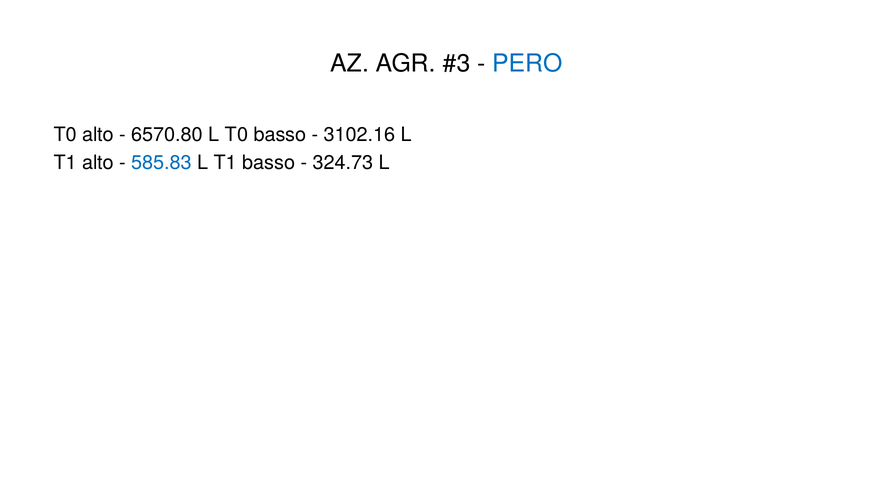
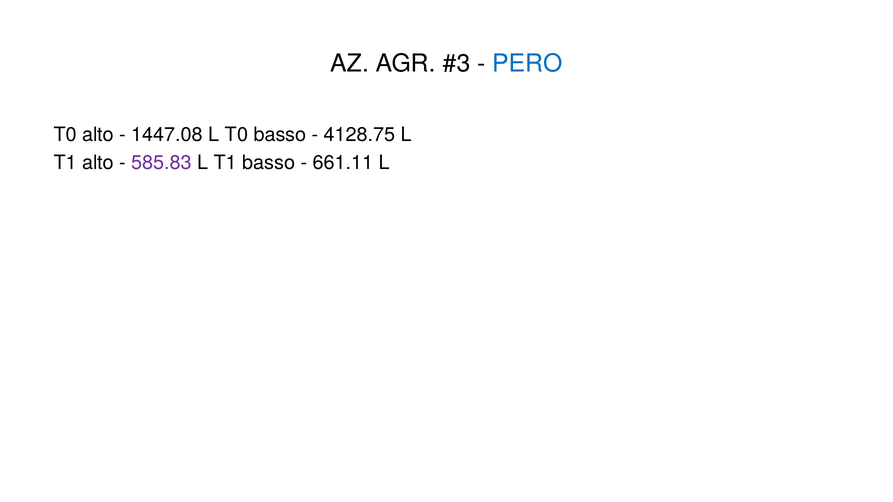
6570.80: 6570.80 -> 1447.08
3102.16: 3102.16 -> 4128.75
585.83 colour: blue -> purple
324.73: 324.73 -> 661.11
